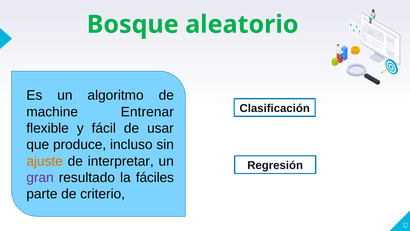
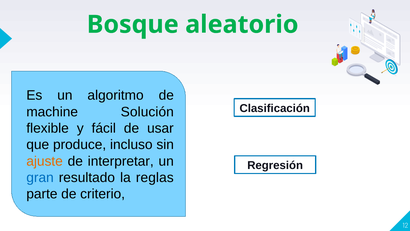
Entrenar: Entrenar -> Solución
gran colour: purple -> blue
fáciles: fáciles -> reglas
